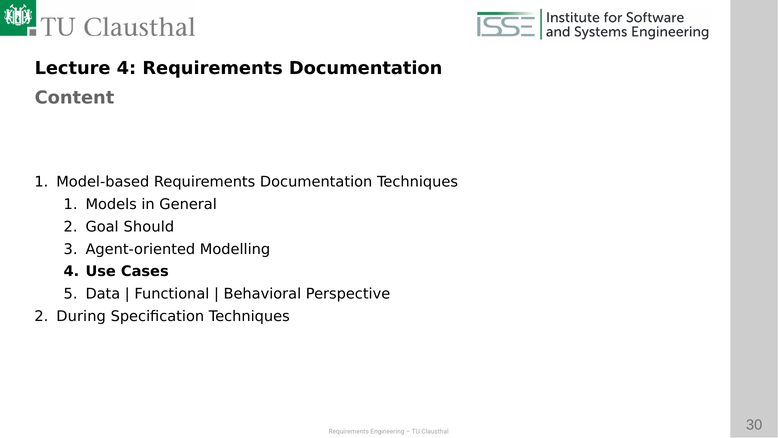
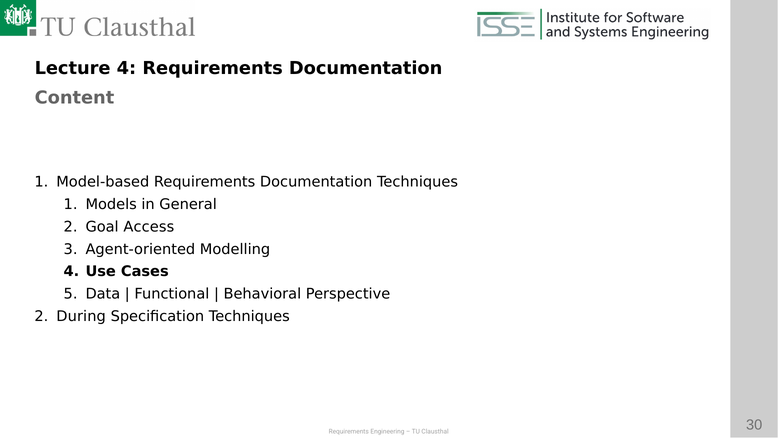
Should: Should -> Access
